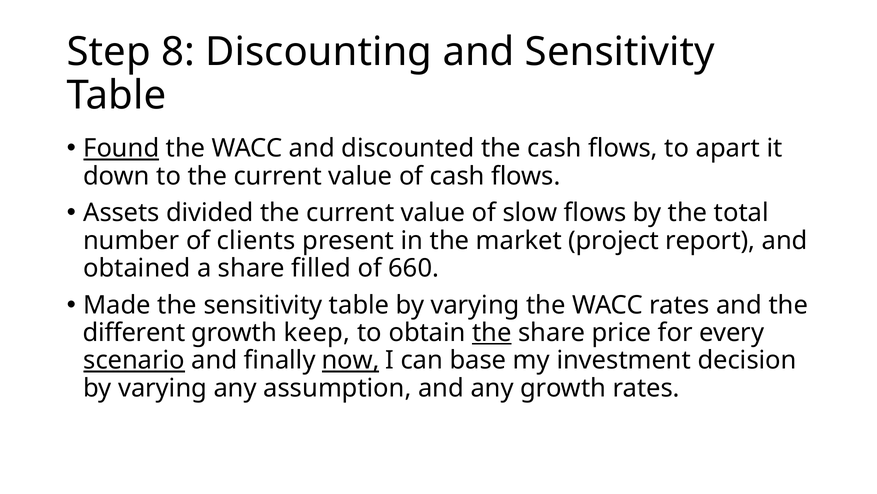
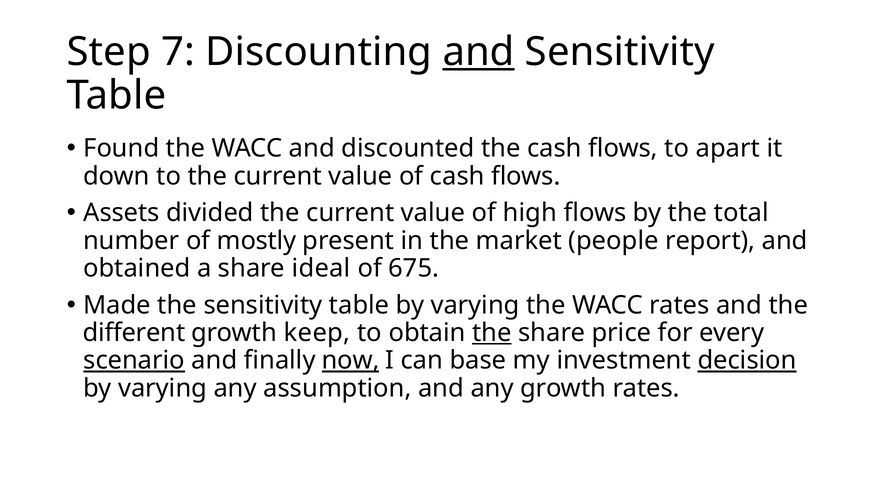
8: 8 -> 7
and at (479, 52) underline: none -> present
Found underline: present -> none
slow: slow -> high
clients: clients -> mostly
project: project -> people
filled: filled -> ideal
660: 660 -> 675
decision underline: none -> present
